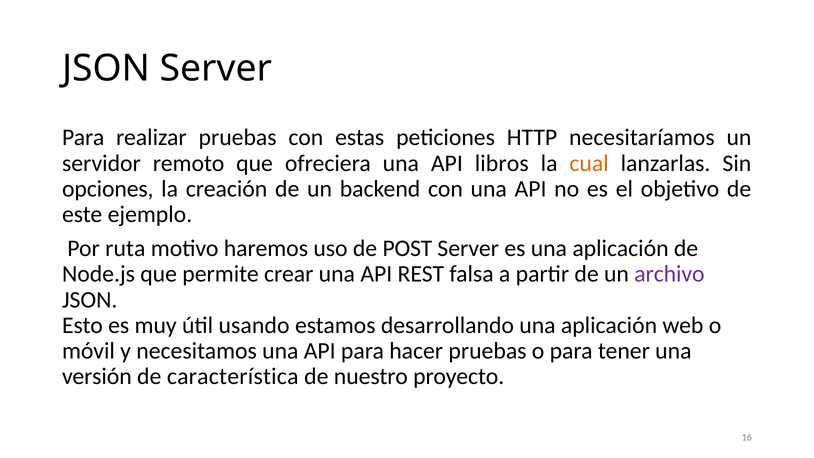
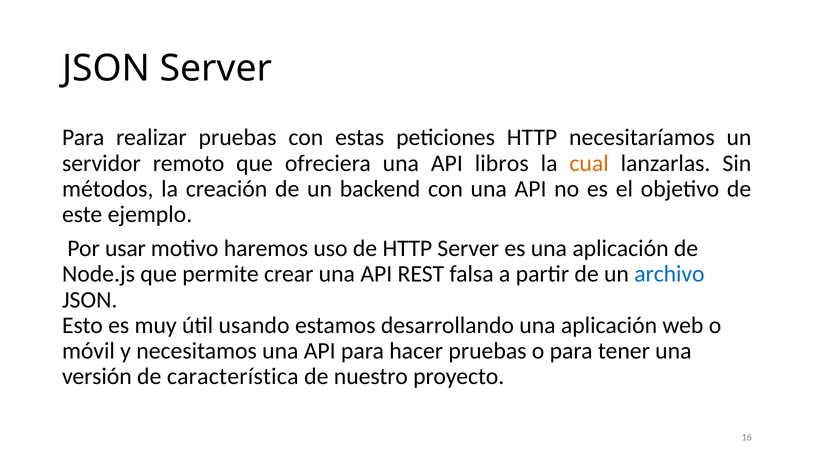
opciones: opciones -> métodos
ruta: ruta -> usar
de POST: POST -> HTTP
archivo colour: purple -> blue
